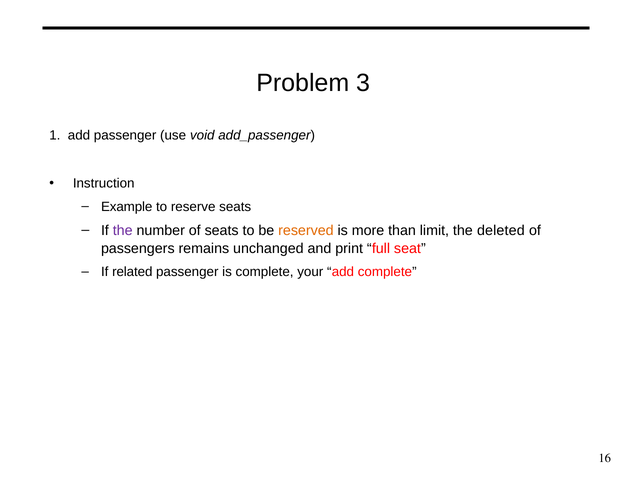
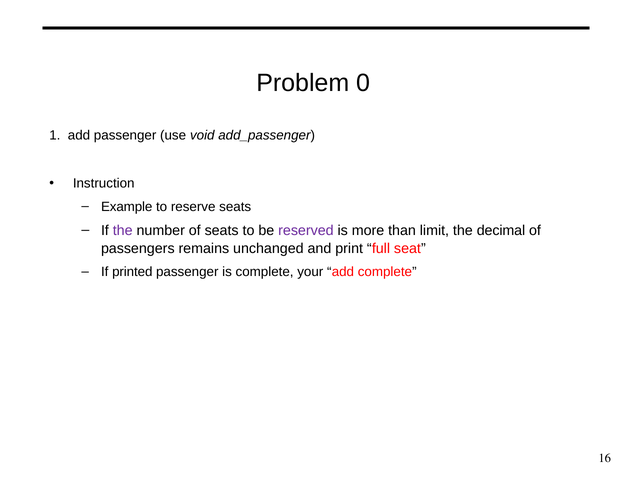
3: 3 -> 0
reserved colour: orange -> purple
deleted: deleted -> decimal
related: related -> printed
